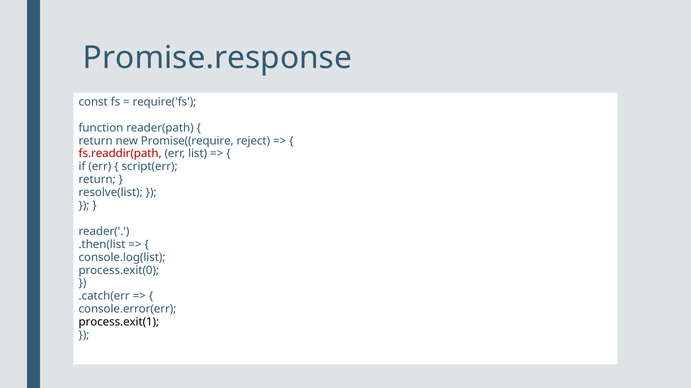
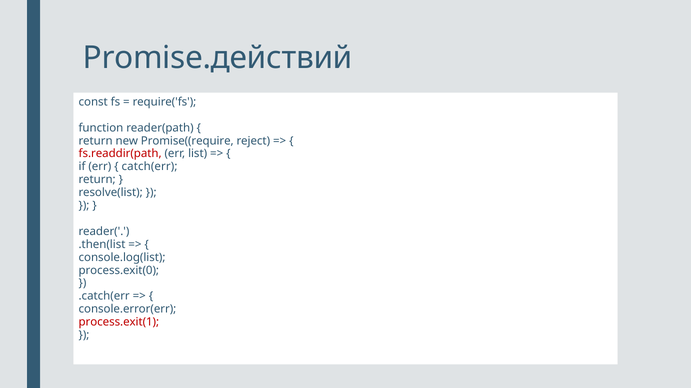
Promise.response: Promise.response -> Promise.действий
script(err: script(err -> catch(err
process.exit(1 colour: black -> red
